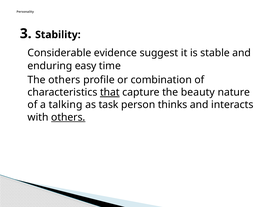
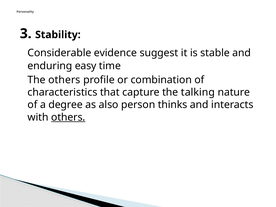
that underline: present -> none
beauty: beauty -> talking
talking: talking -> degree
task: task -> also
